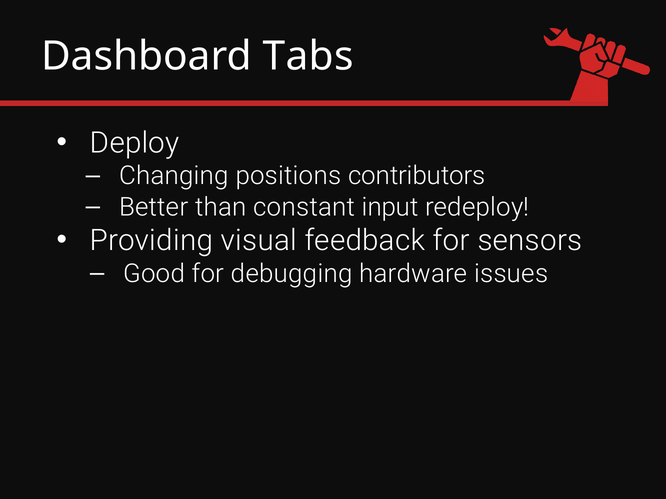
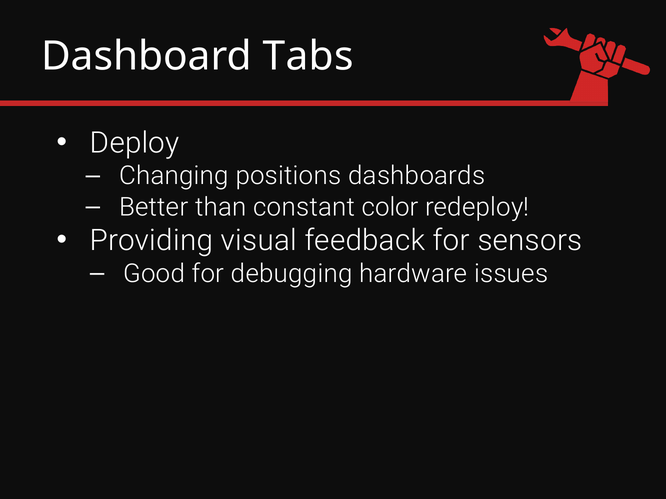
contributors: contributors -> dashboards
input: input -> color
